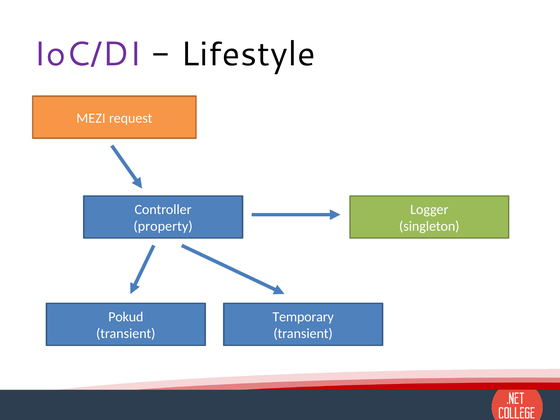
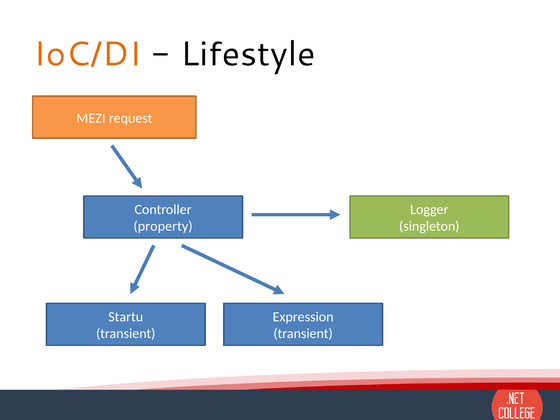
IoC/DI colour: purple -> orange
Pokud: Pokud -> Startu
Temporary: Temporary -> Expression
